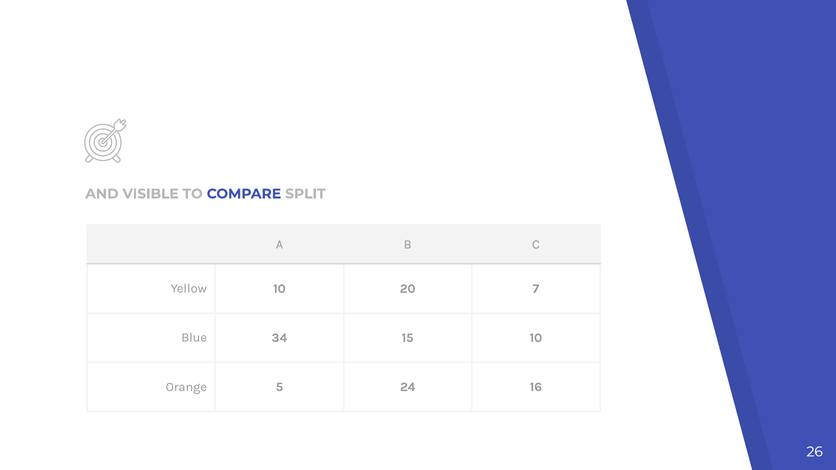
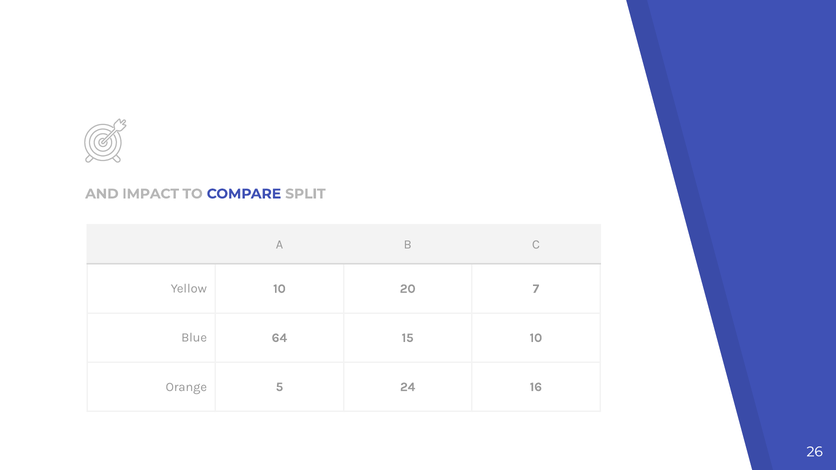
VISIBLE: VISIBLE -> IMPACT
34: 34 -> 64
